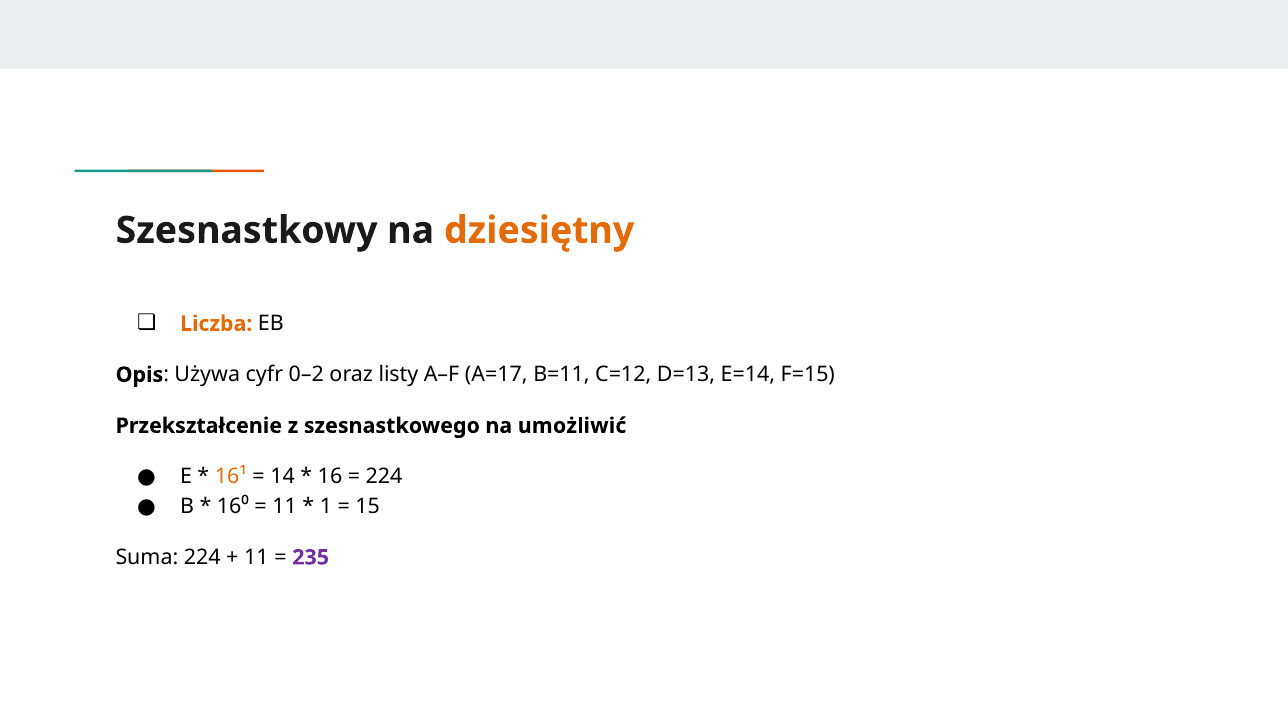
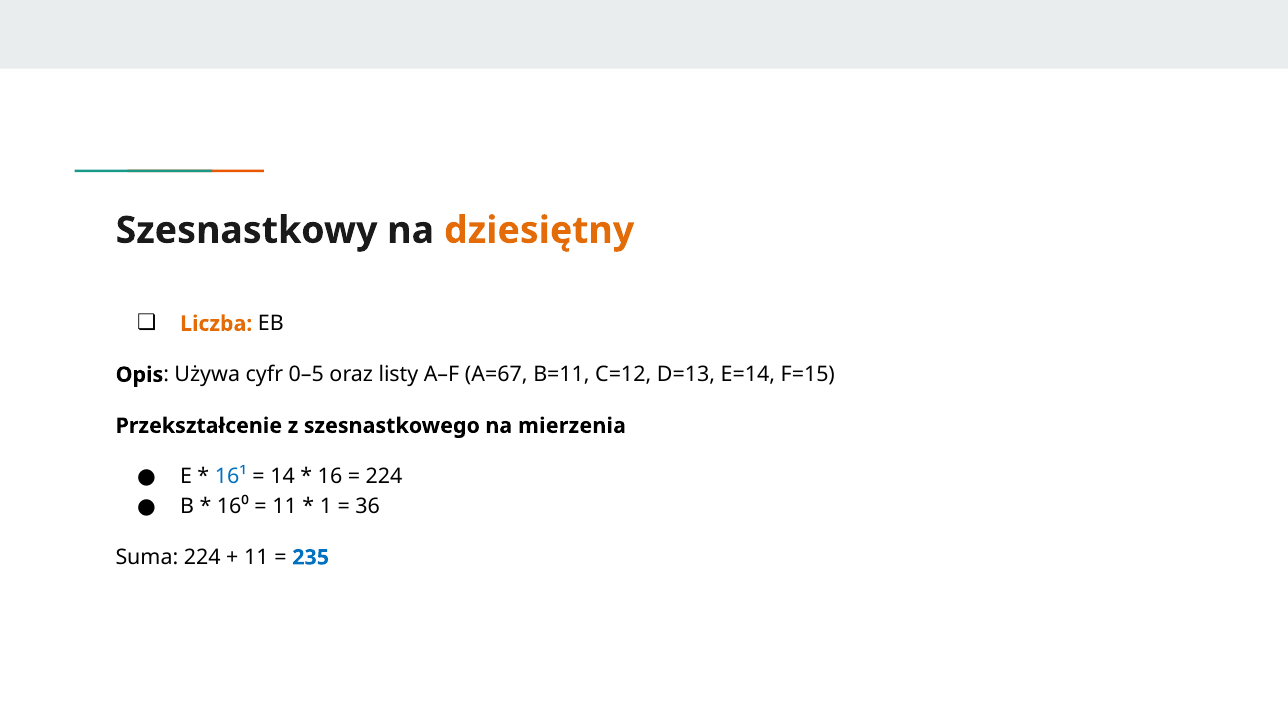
0–2: 0–2 -> 0–5
A=17: A=17 -> A=67
umożliwić: umożliwić -> mierzenia
16¹ colour: orange -> blue
15: 15 -> 36
235 colour: purple -> blue
